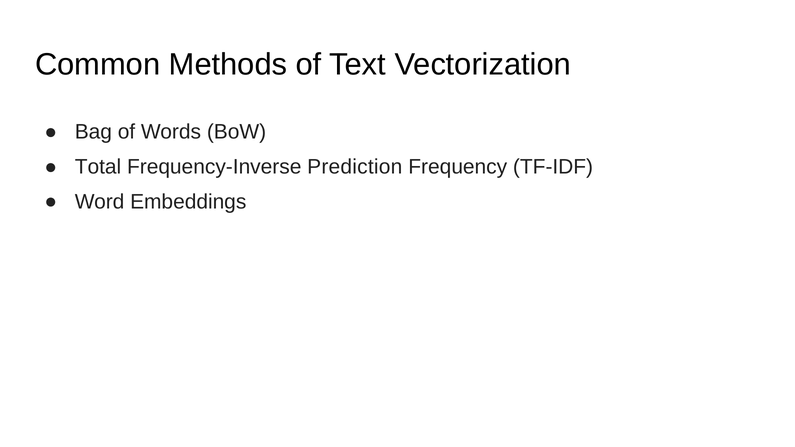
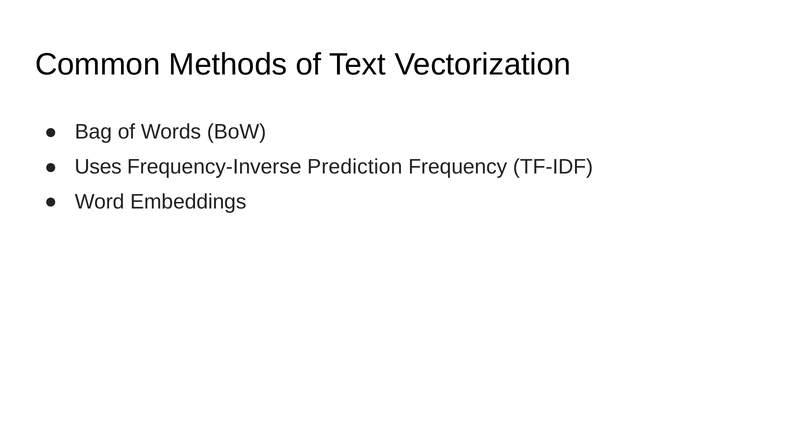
Total: Total -> Uses
